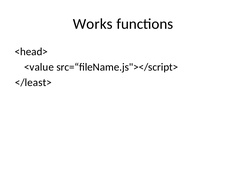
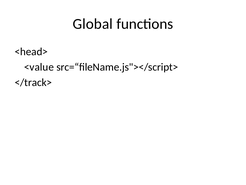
Works: Works -> Global
</least>: </least> -> </track>
